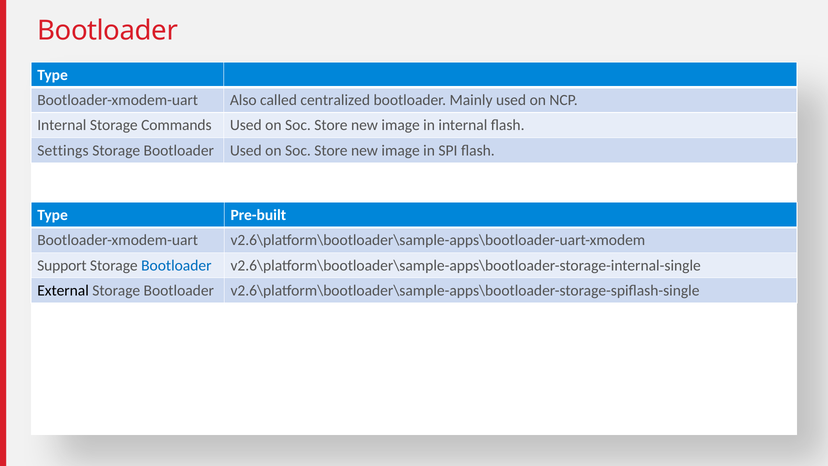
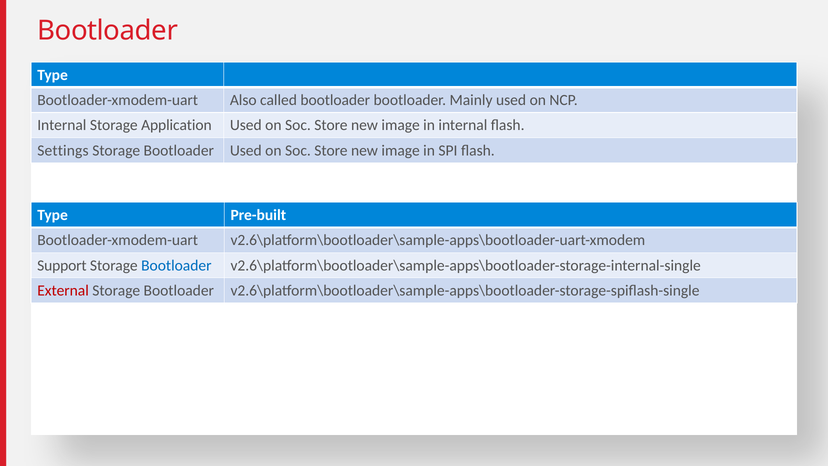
called centralized: centralized -> bootloader
Commands: Commands -> Application
External colour: black -> red
